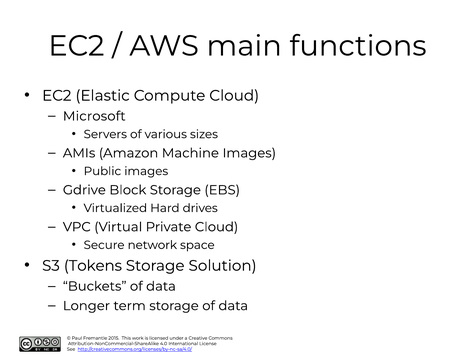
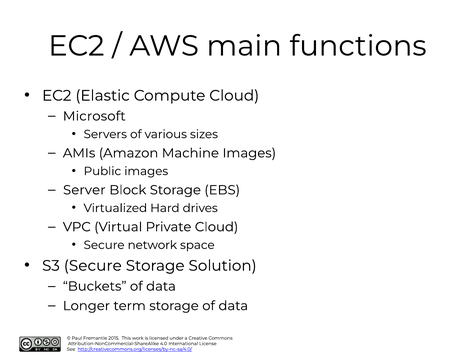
Gdrive: Gdrive -> Server
S3 Tokens: Tokens -> Secure
